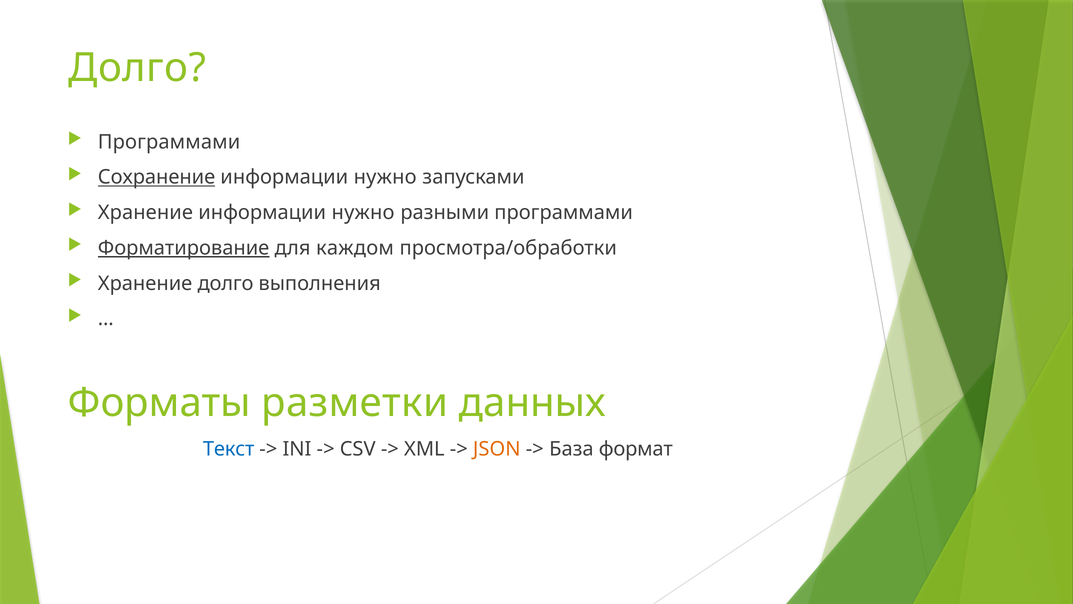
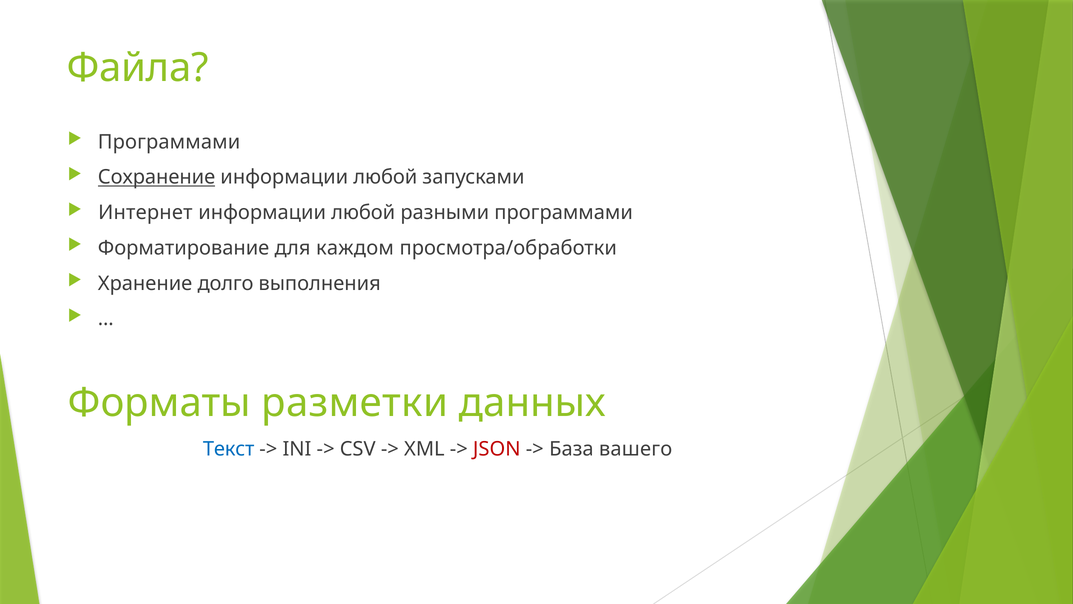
Долго at (137, 68): Долго -> Файла
нужно at (385, 177): нужно -> любой
Хранение at (145, 213): Хранение -> Интернет
нужно at (363, 213): нужно -> любой
Форматирование underline: present -> none
JSON colour: orange -> red
формат: формат -> вашего
